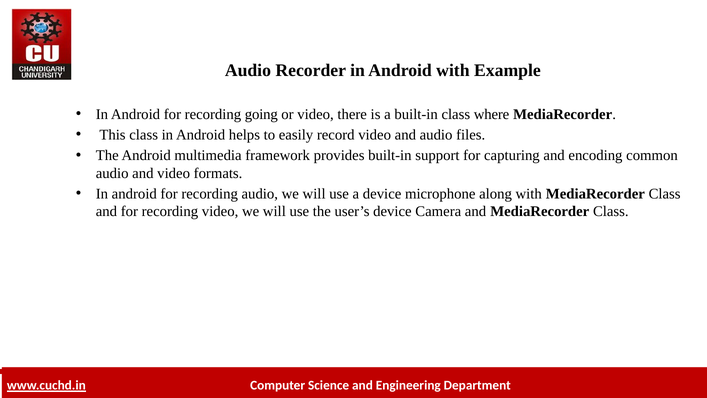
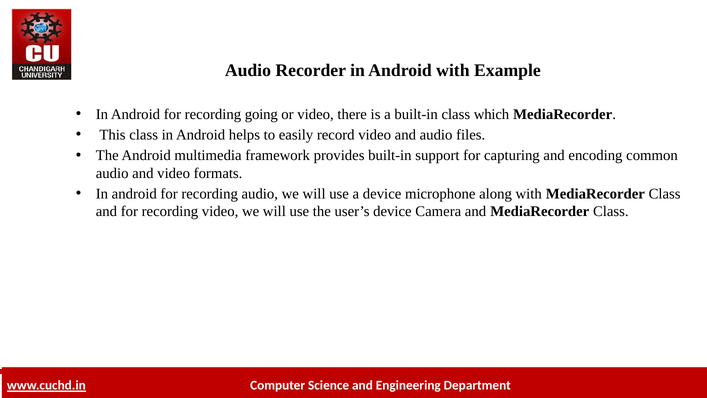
where: where -> which
